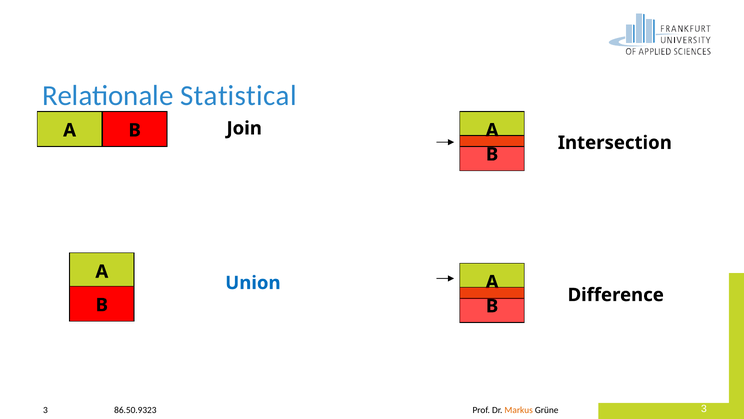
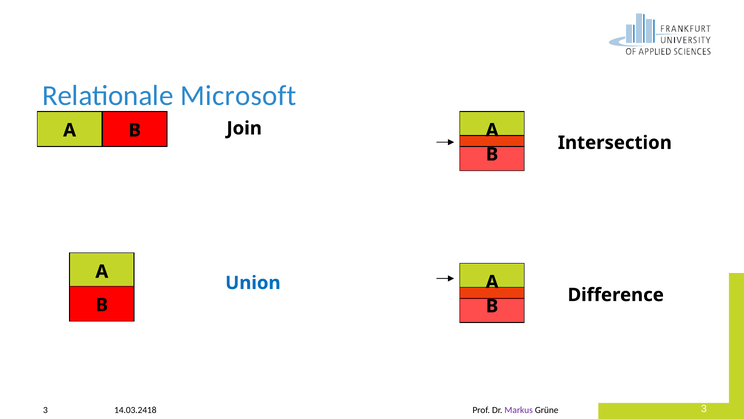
Statistical: Statistical -> Microsoft
86.50.9323: 86.50.9323 -> 14.03.2418
Markus at (519, 410) colour: orange -> purple
